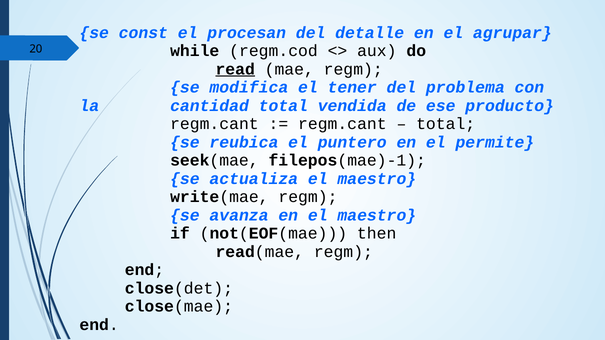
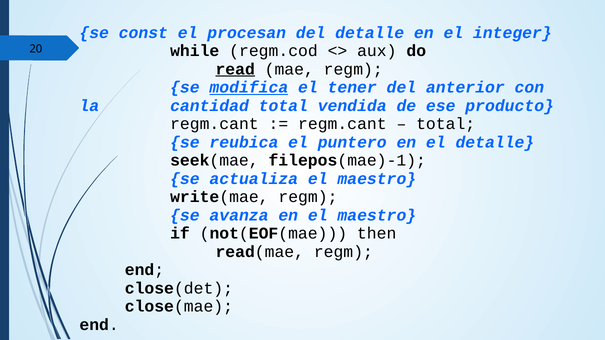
agrupar: agrupar -> integer
modifica underline: none -> present
problema: problema -> anterior
el permite: permite -> detalle
